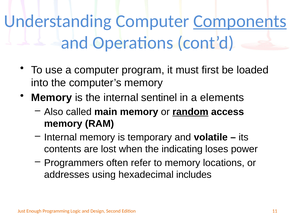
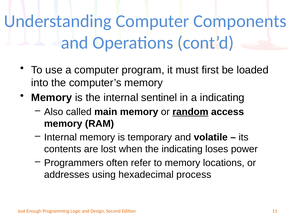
Components underline: present -> none
a elements: elements -> indicating
includes: includes -> process
